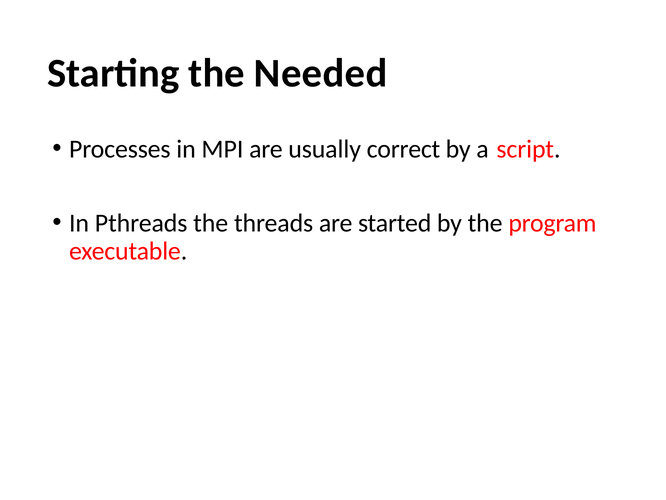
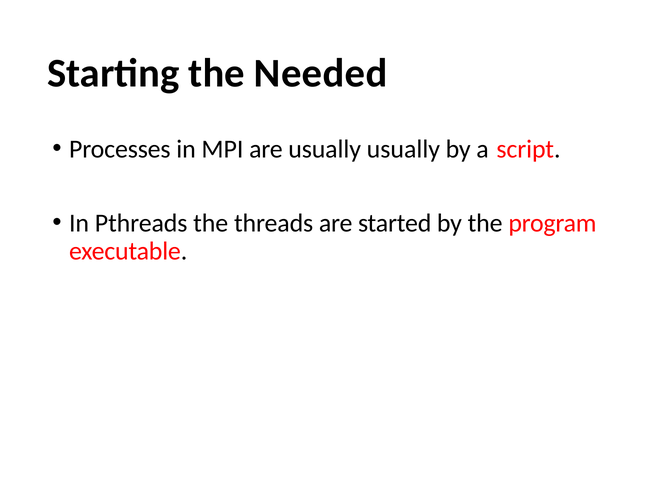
usually correct: correct -> usually
